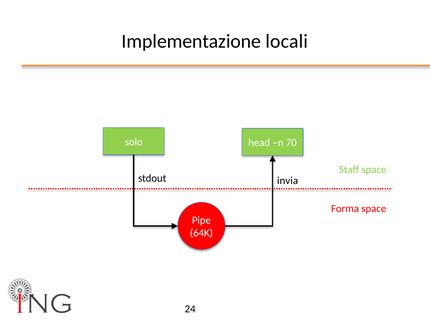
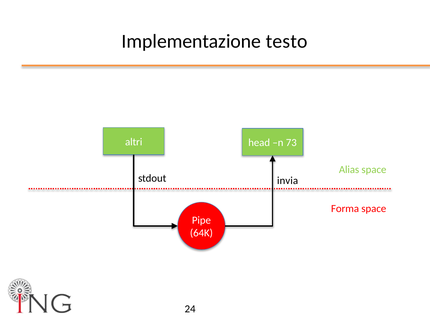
locali: locali -> testo
solo: solo -> altri
70: 70 -> 73
Staff: Staff -> Alias
